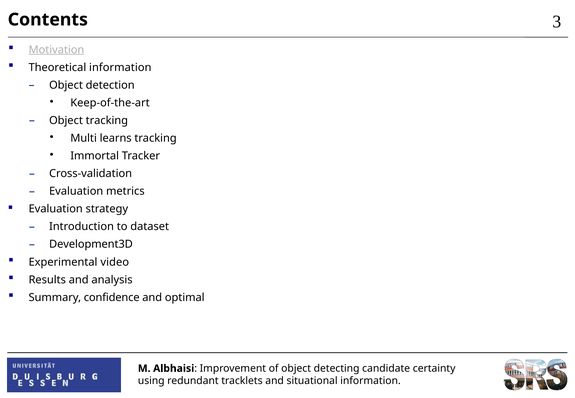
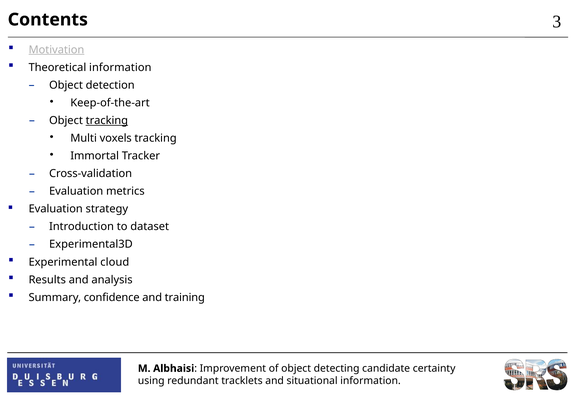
tracking at (107, 120) underline: none -> present
learns: learns -> voxels
Development3D: Development3D -> Experimental3D
video: video -> cloud
optimal: optimal -> training
